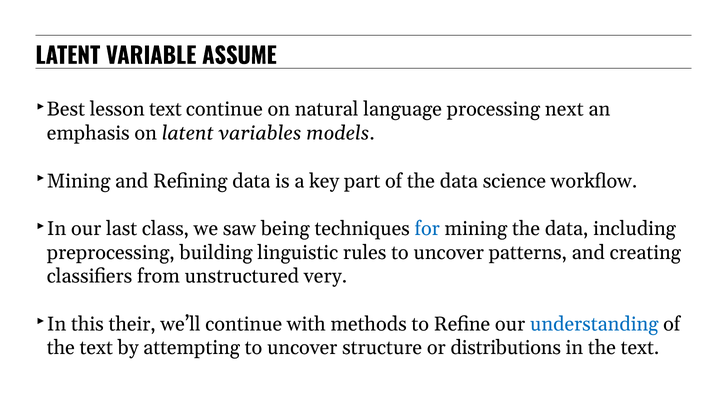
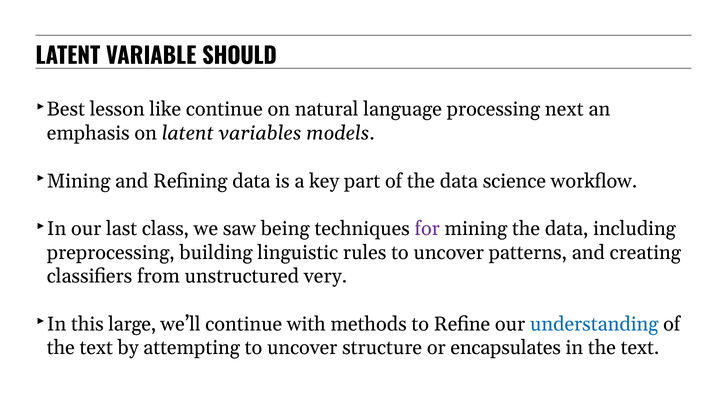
ASSUME: ASSUME -> SHOULD
lesson text: text -> like
for colour: blue -> purple
their: their -> large
distributions: distributions -> encapsulates
